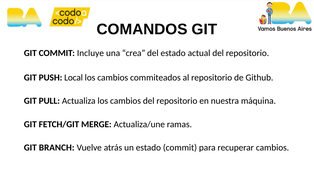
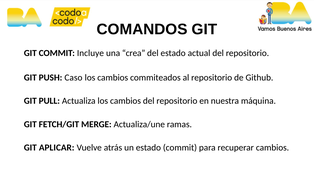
Local: Local -> Caso
BRANCH: BRANCH -> APLICAR
